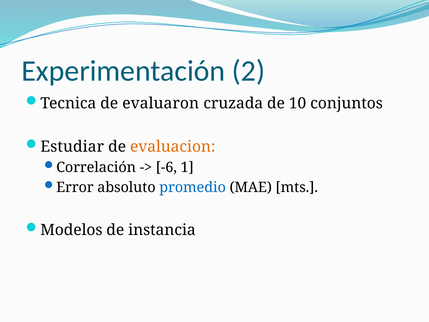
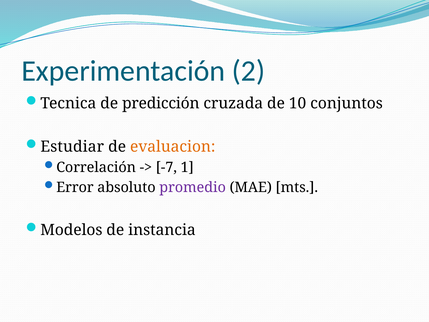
evaluaron: evaluaron -> predicción
-6: -6 -> -7
promedio colour: blue -> purple
